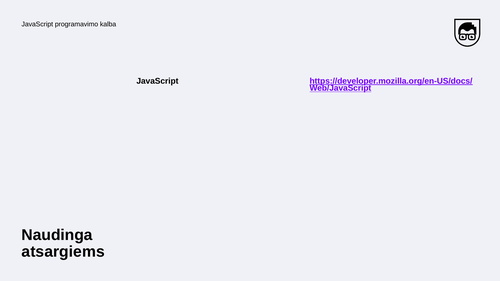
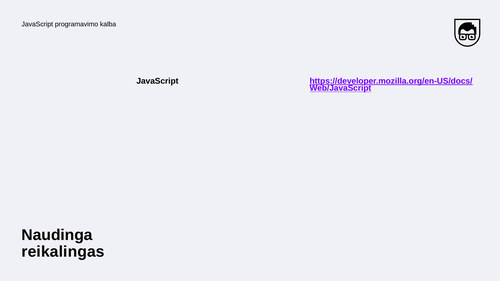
atsargiems: atsargiems -> reikalingas
